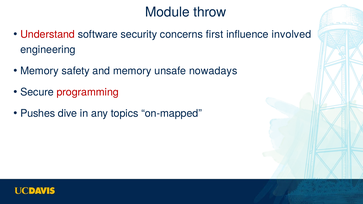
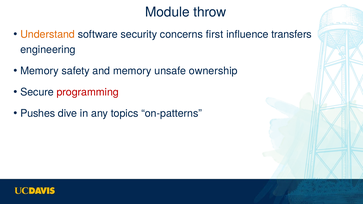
Understand colour: red -> orange
involved: involved -> transfers
nowadays: nowadays -> ownership
on-mapped: on-mapped -> on-patterns
